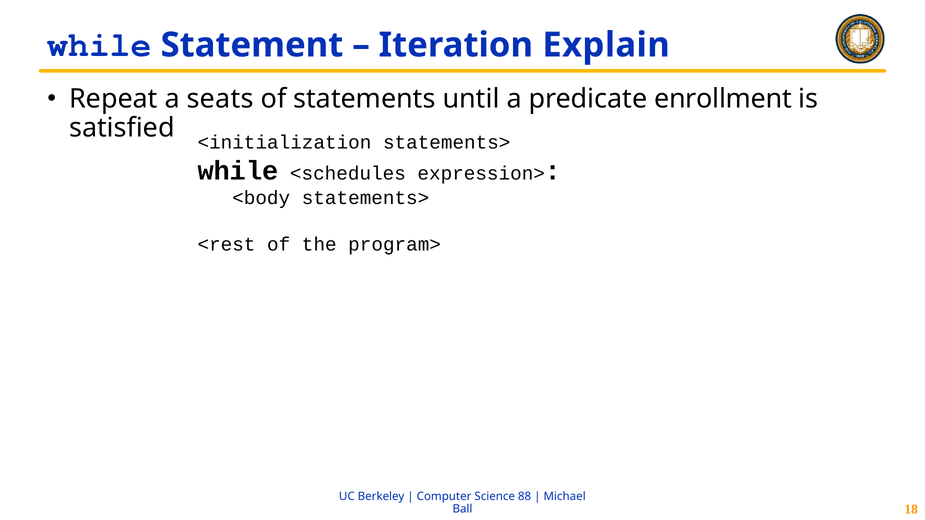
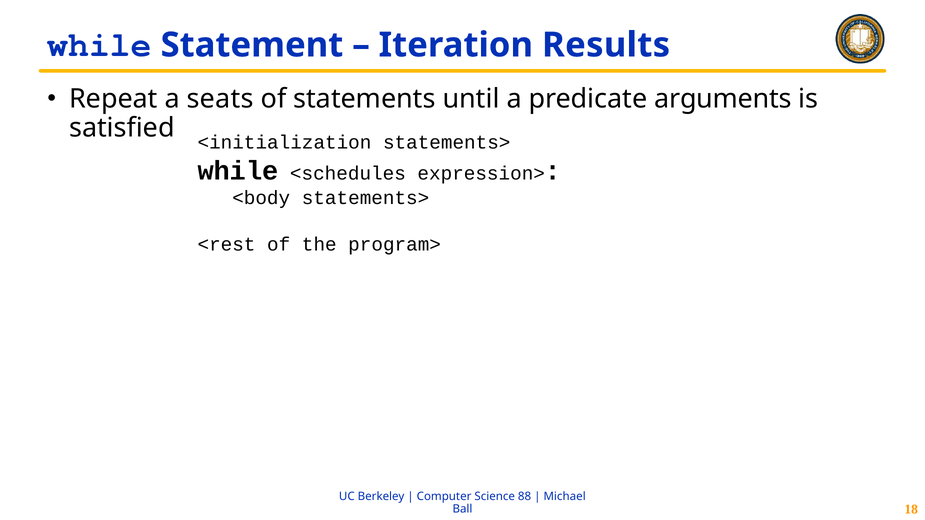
Explain: Explain -> Results
enrollment: enrollment -> arguments
